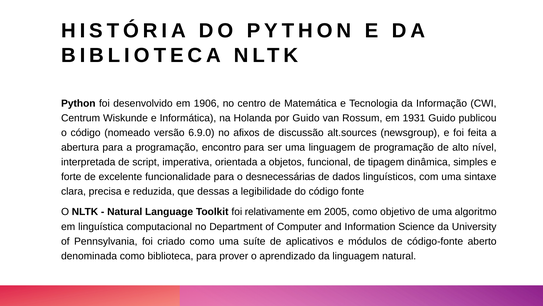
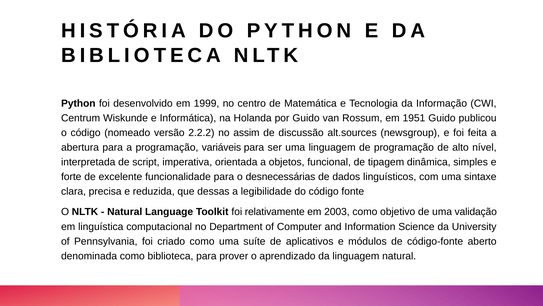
1906: 1906 -> 1999
1931: 1931 -> 1951
6.9.0: 6.9.0 -> 2.2.2
afixos: afixos -> assim
encontro: encontro -> variáveis
2005: 2005 -> 2003
algoritmo: algoritmo -> validação
